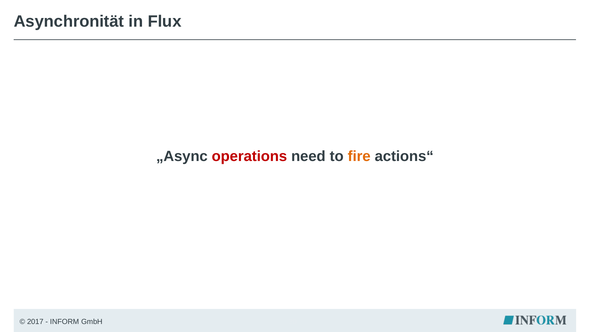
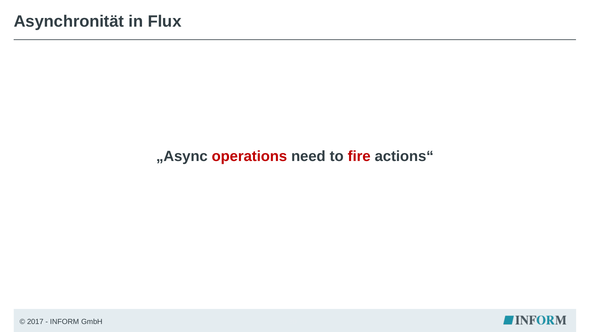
fire colour: orange -> red
